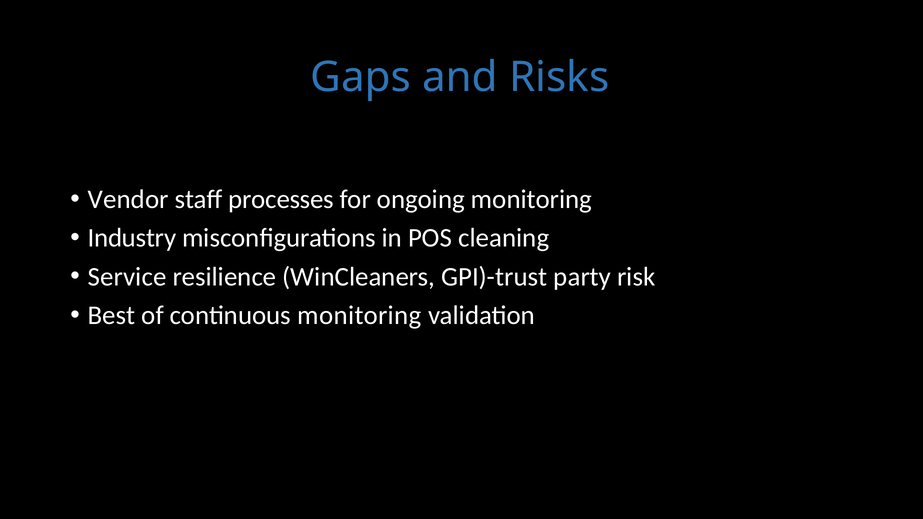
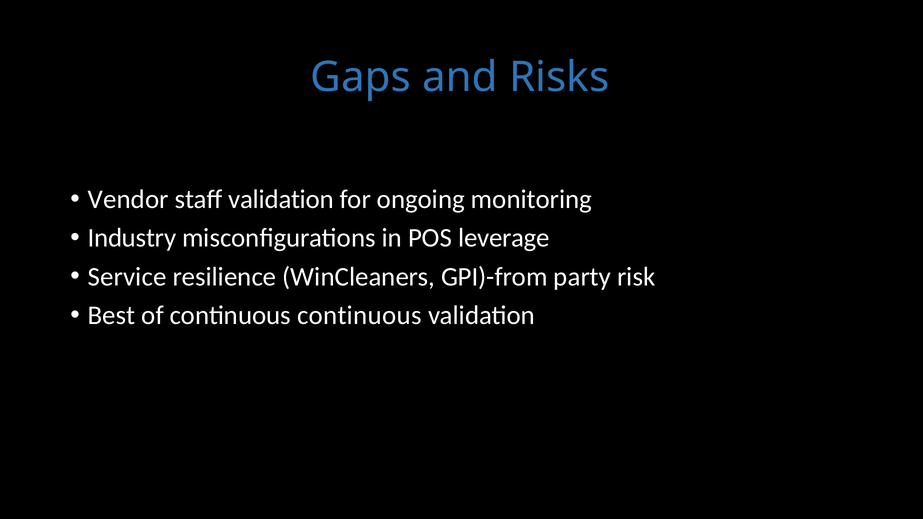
staff processes: processes -> validation
cleaning: cleaning -> leverage
GPI)-trust: GPI)-trust -> GPI)-from
continuous monitoring: monitoring -> continuous
